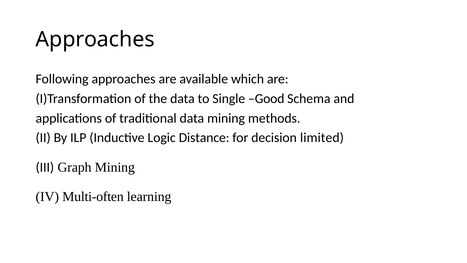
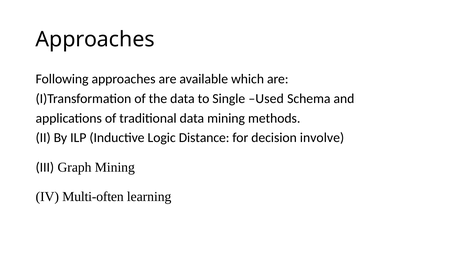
Good: Good -> Used
limited: limited -> involve
